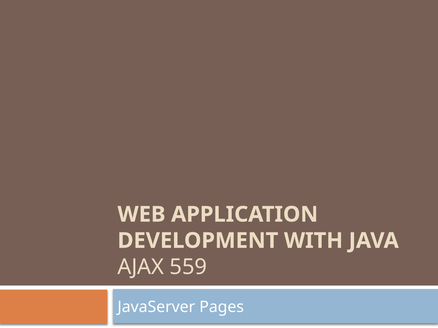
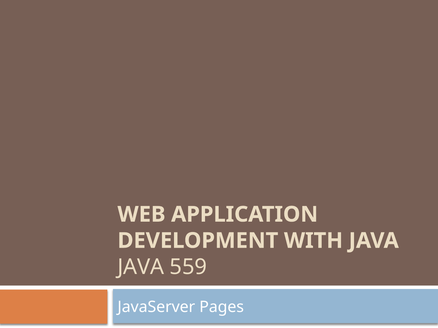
AJAX at (141, 267): AJAX -> JAVA
